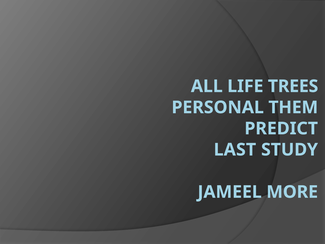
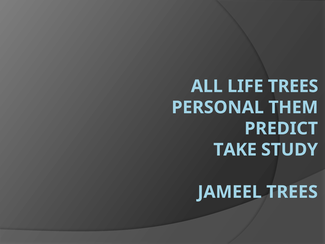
LAST: LAST -> TAKE
JAMEEL MORE: MORE -> TREES
